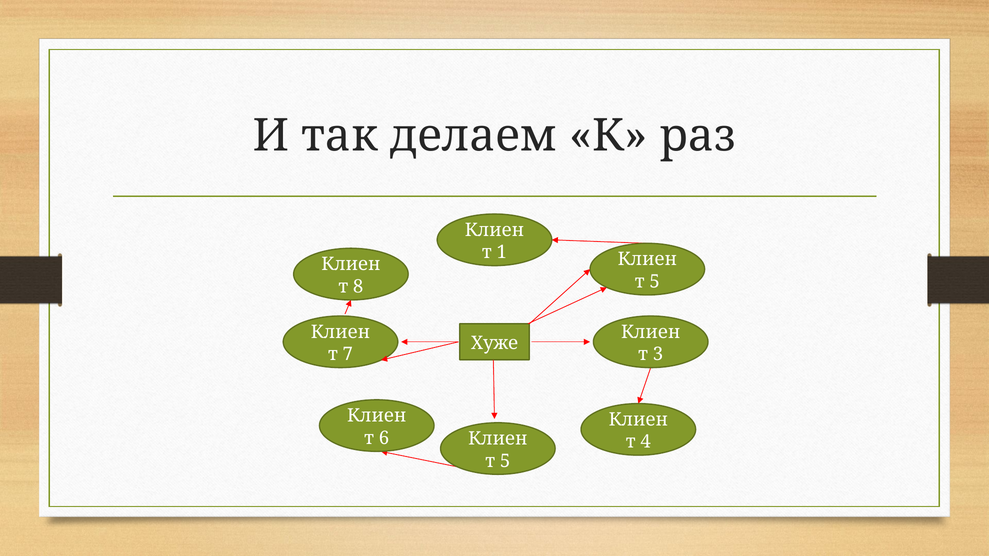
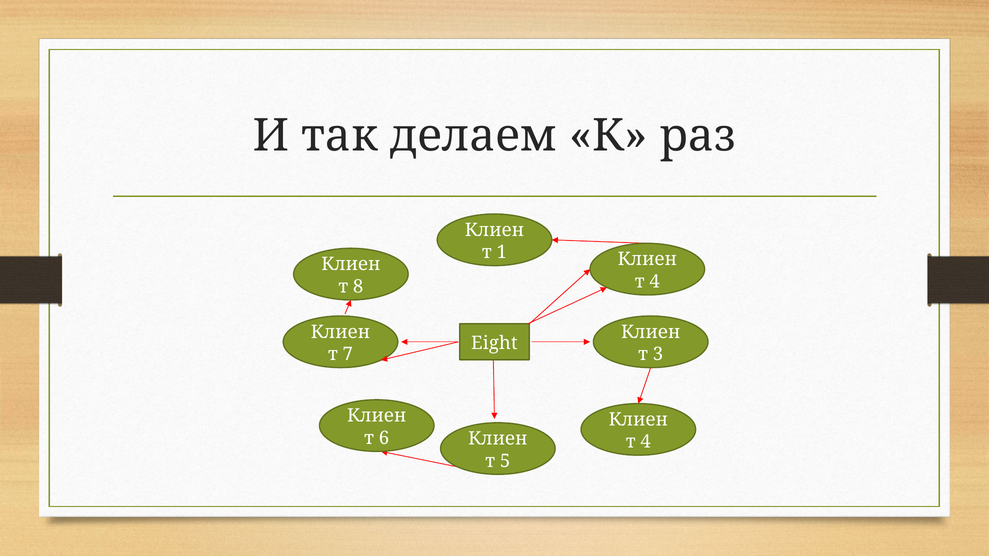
5 at (655, 282): 5 -> 4
Хуже: Хуже -> Eight
